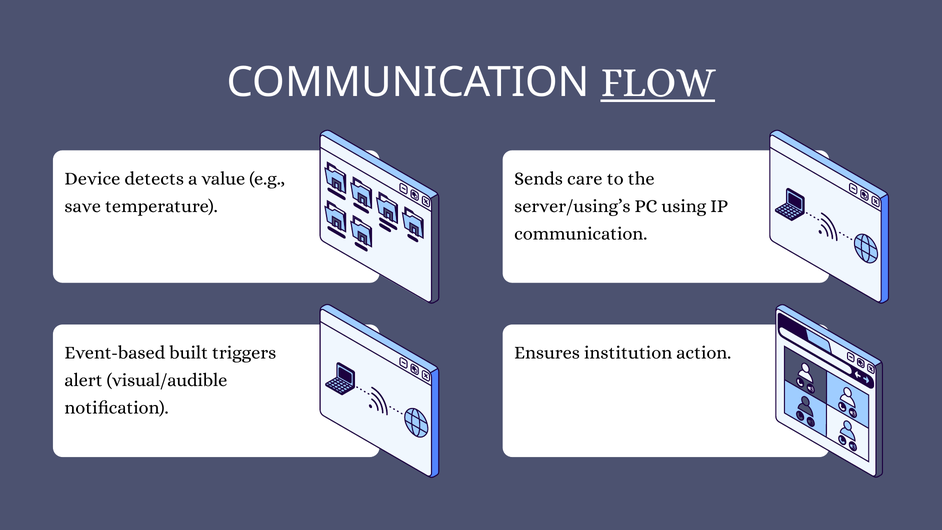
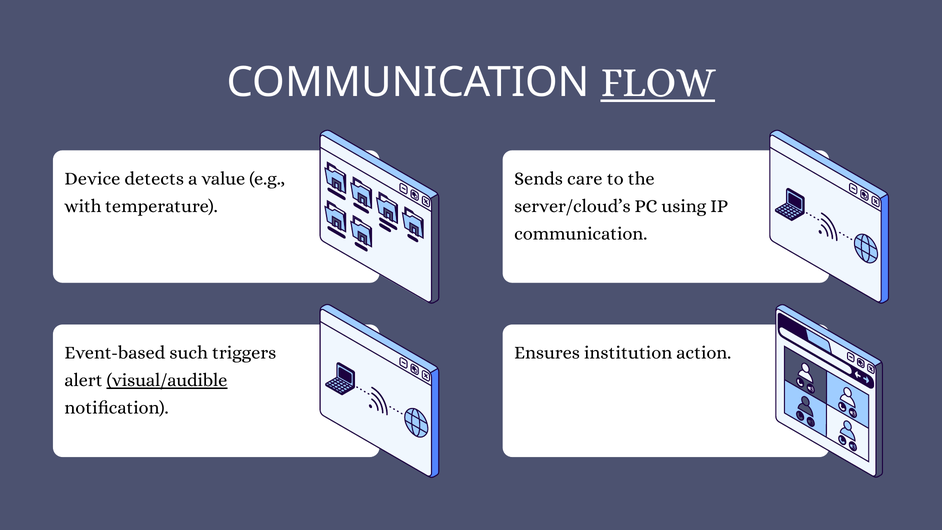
save: save -> with
server/using’s: server/using’s -> server/cloud’s
built: built -> such
visual/audible underline: none -> present
